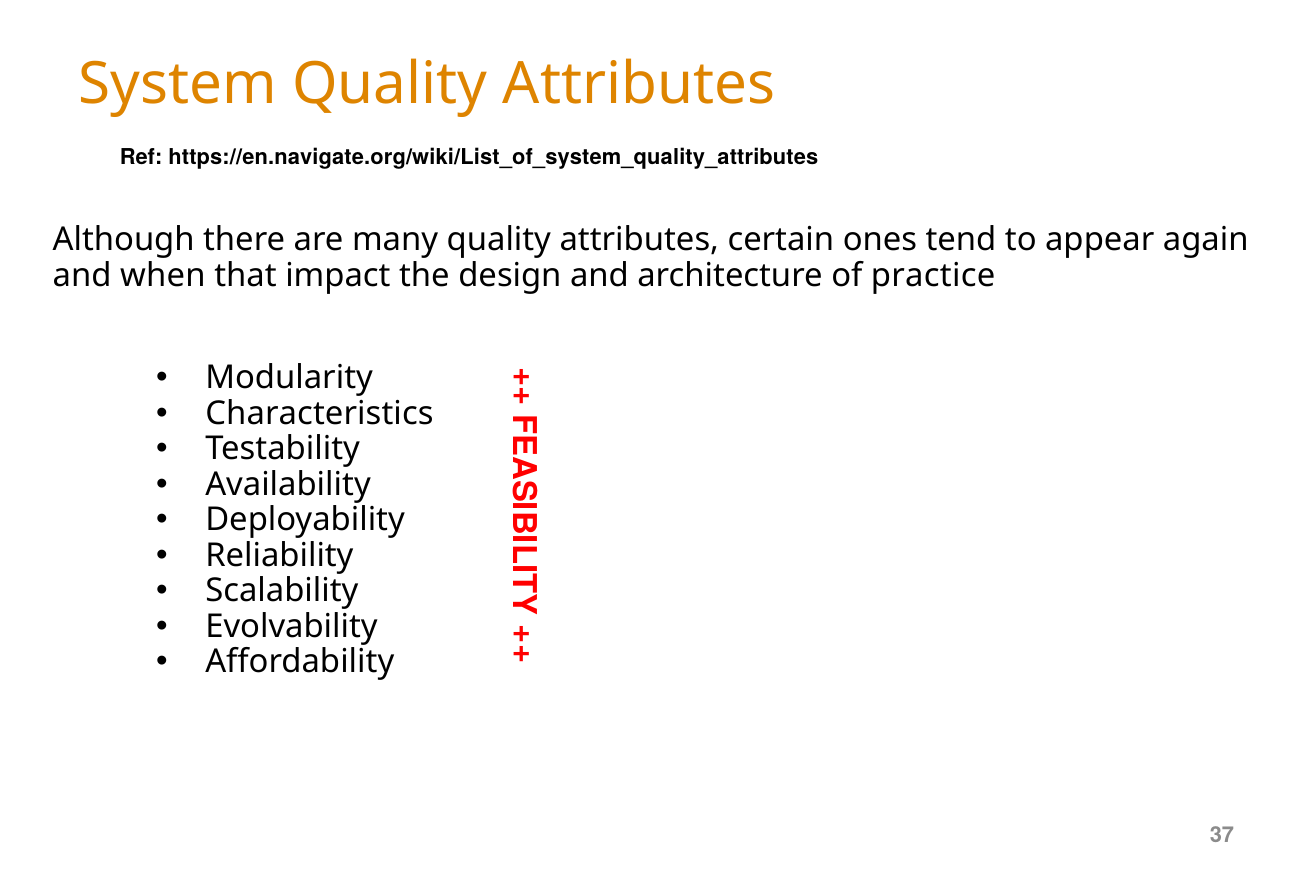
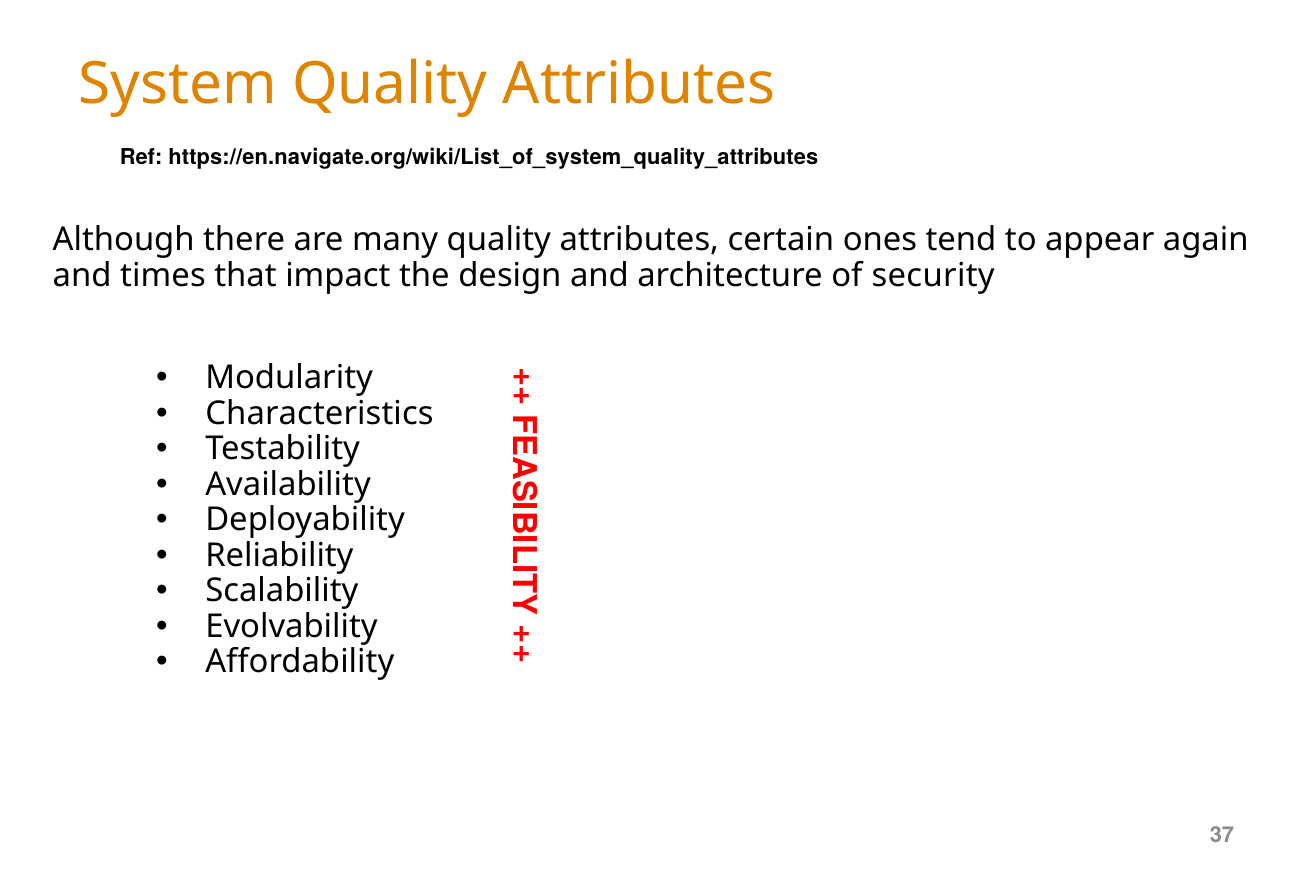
when: when -> times
practice: practice -> security
